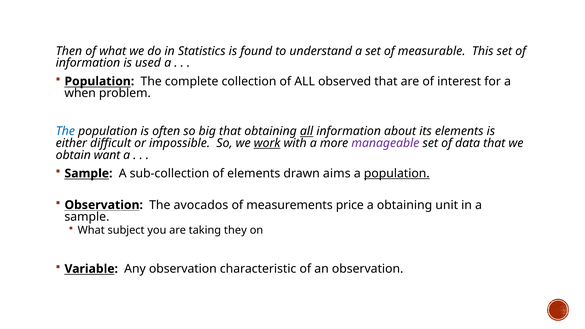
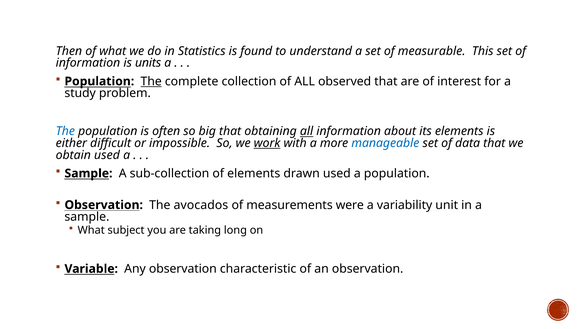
used: used -> units
The at (151, 81) underline: none -> present
when: when -> study
manageable colour: purple -> blue
obtain want: want -> used
drawn aims: aims -> used
population at (397, 173) underline: present -> none
price: price -> were
a obtaining: obtaining -> variability
they: they -> long
